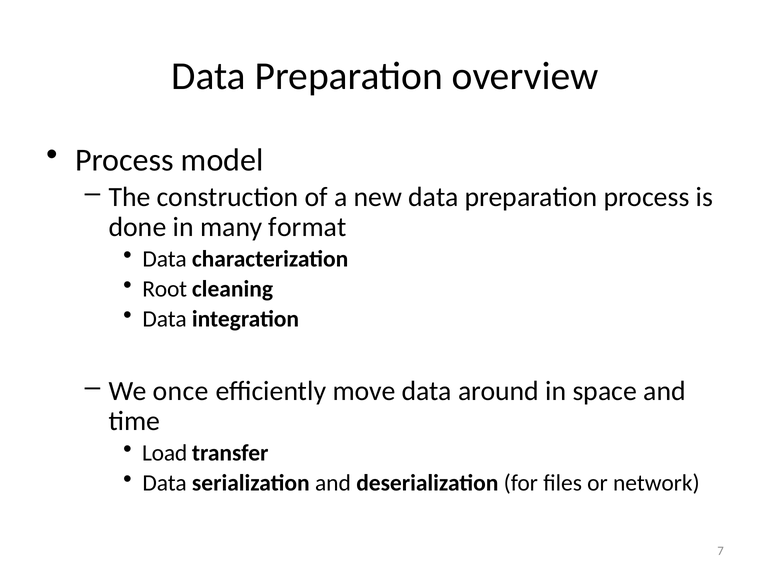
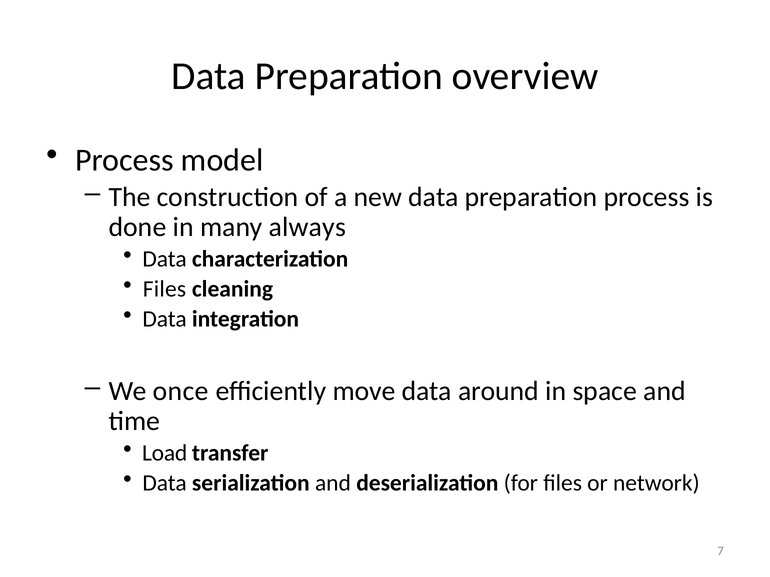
format: format -> always
Root at (165, 289): Root -> Files
